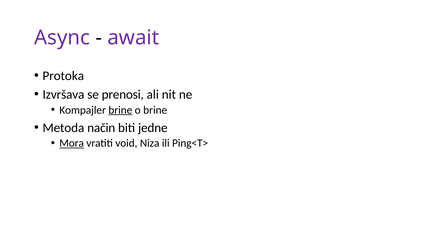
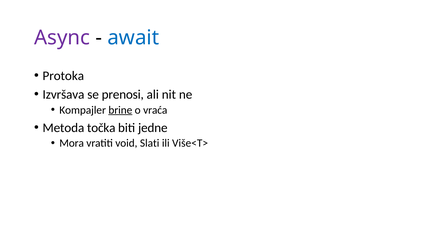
await colour: purple -> blue
o brine: brine -> vraća
način: način -> točka
Mora underline: present -> none
Niza: Niza -> Slati
Ping<T>: Ping<T> -> Više<T>
